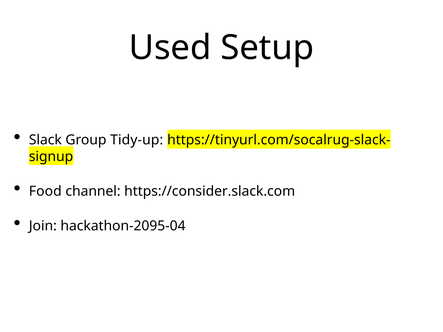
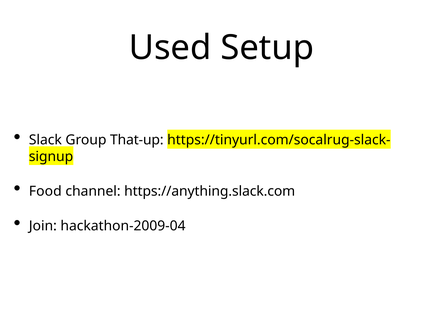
Tidy-up: Tidy-up -> That-up
https://consider.slack.com: https://consider.slack.com -> https://anything.slack.com
hackathon-2095-04: hackathon-2095-04 -> hackathon-2009-04
